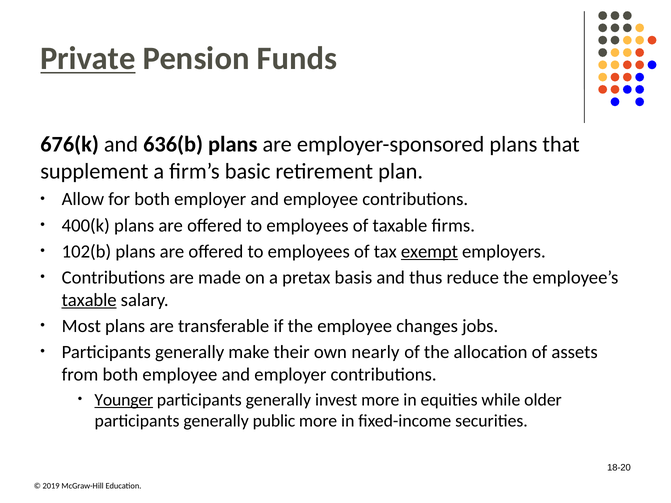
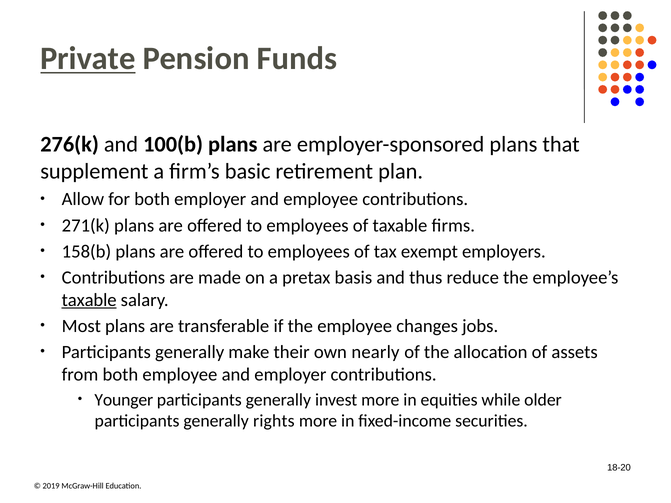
676(k: 676(k -> 276(k
636(b: 636(b -> 100(b
400(k: 400(k -> 271(k
102(b: 102(b -> 158(b
exempt underline: present -> none
Younger underline: present -> none
public: public -> rights
